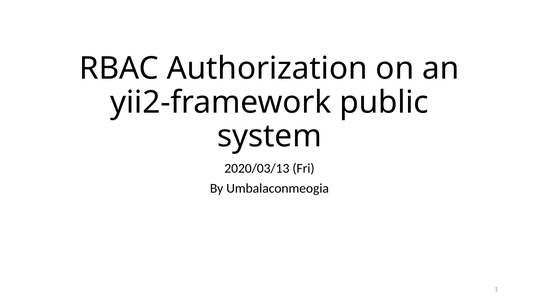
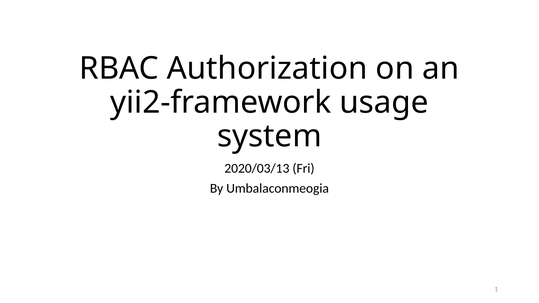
public: public -> usage
